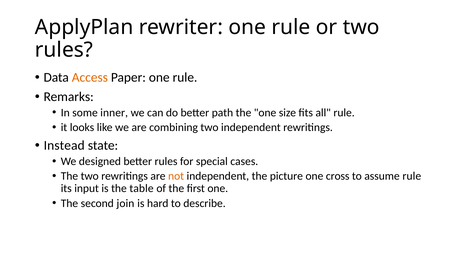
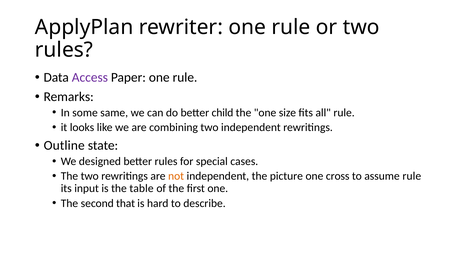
Access colour: orange -> purple
inner: inner -> same
path: path -> child
Instead: Instead -> Outline
join: join -> that
